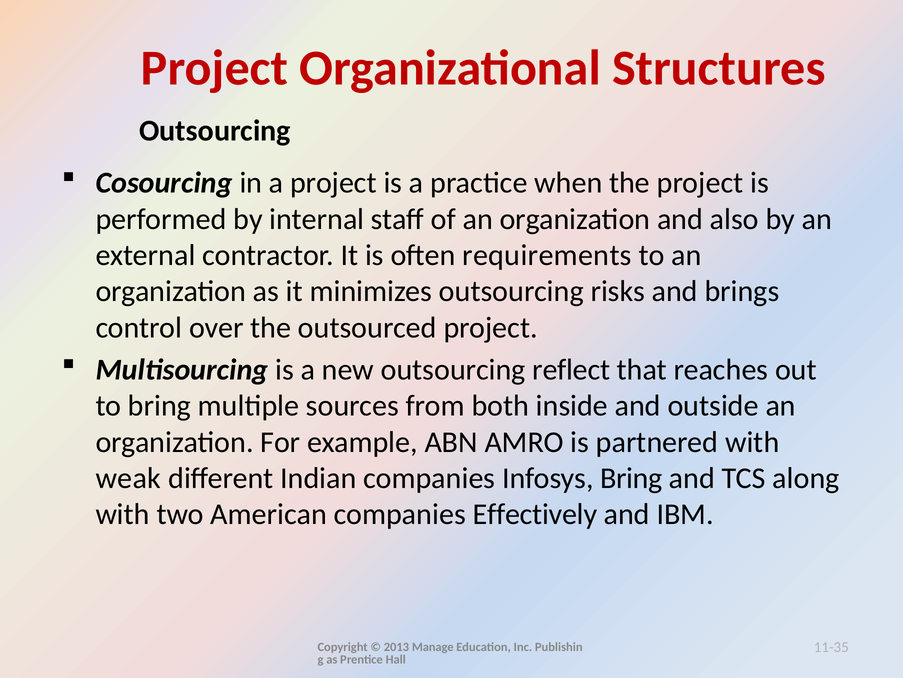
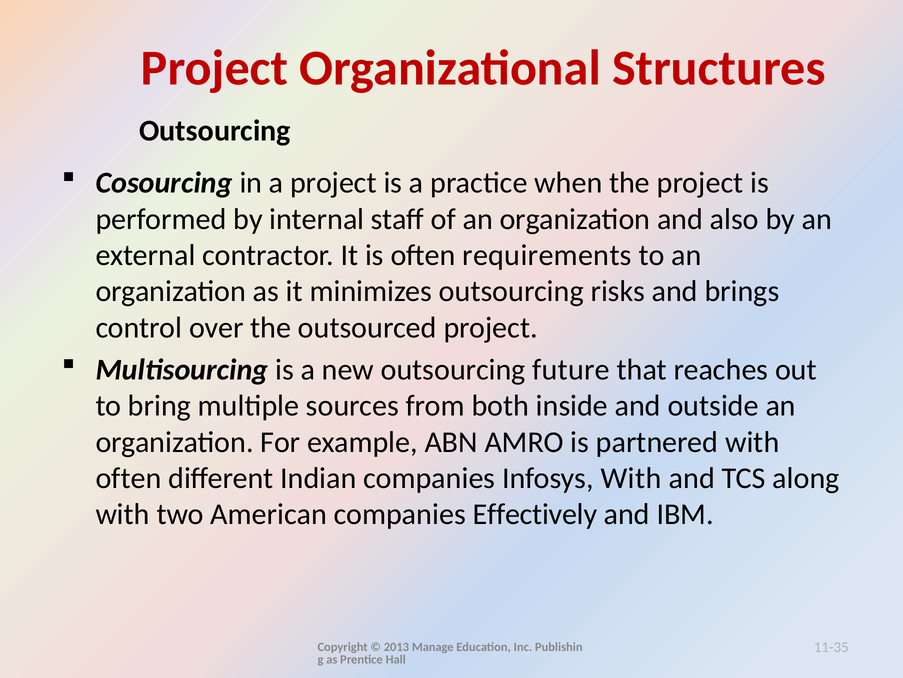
reflect: reflect -> future
weak at (128, 478): weak -> often
Infosys Bring: Bring -> With
